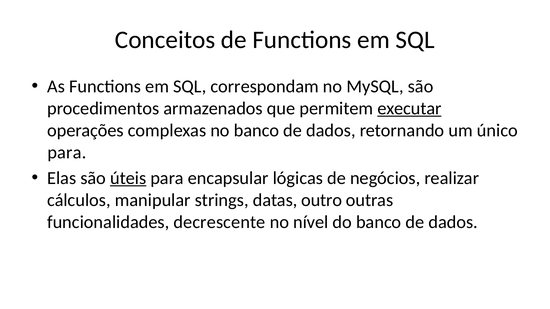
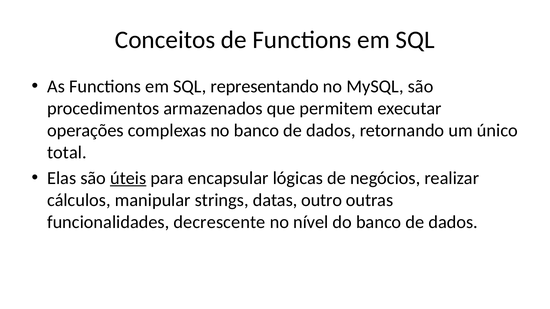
correspondam: correspondam -> representando
executar underline: present -> none
para at (67, 153): para -> total
